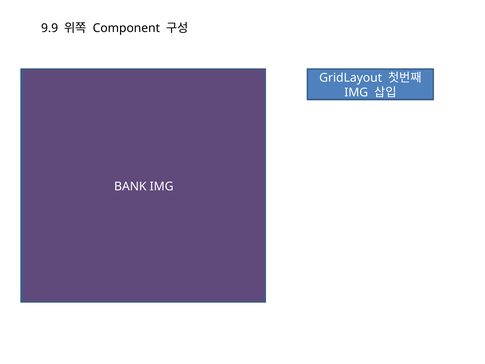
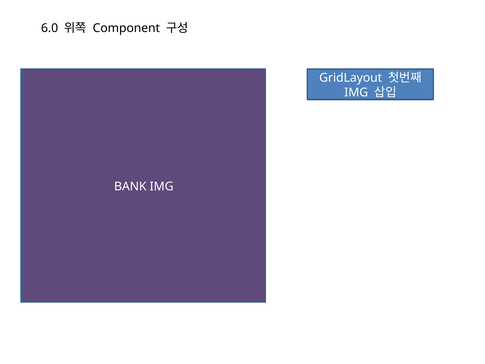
9.9: 9.9 -> 6.0
